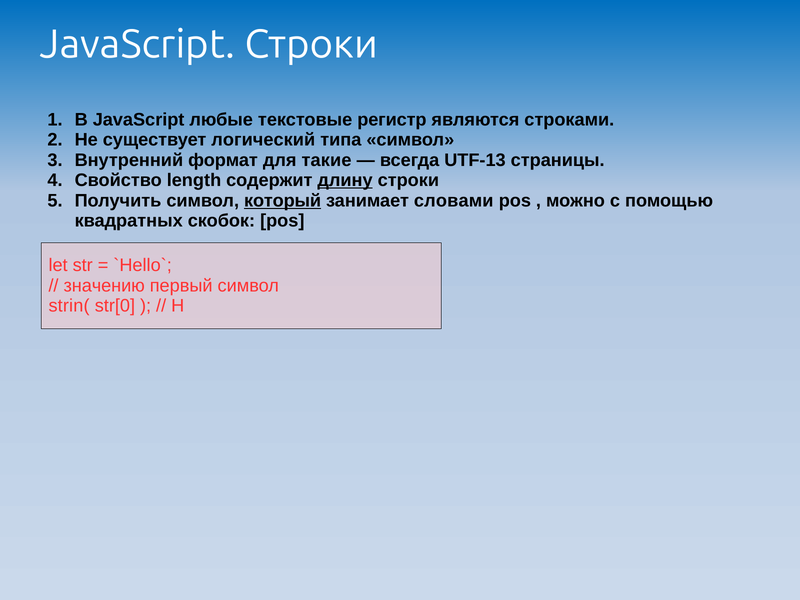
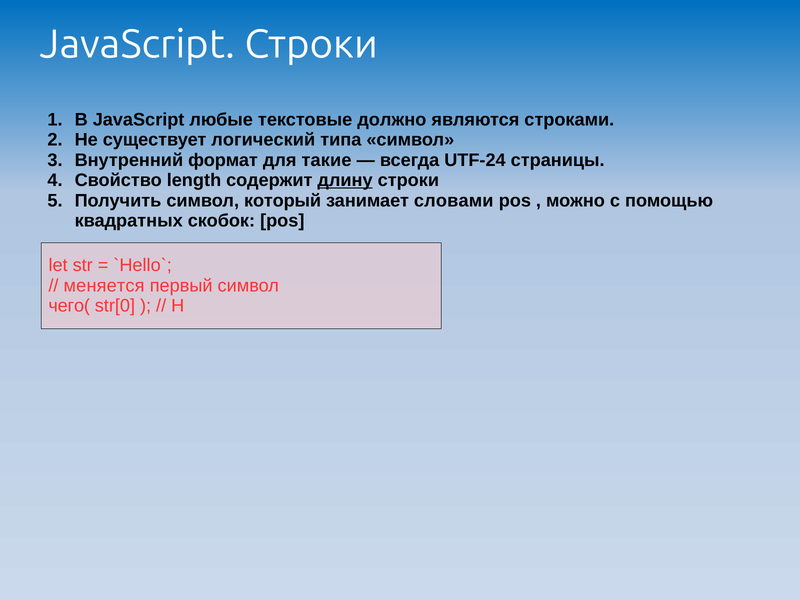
регистр: регистр -> должно
UTF-13: UTF-13 -> UTF-24
который underline: present -> none
значению: значению -> меняется
strin(: strin( -> чего(
